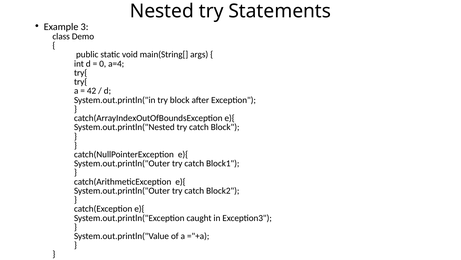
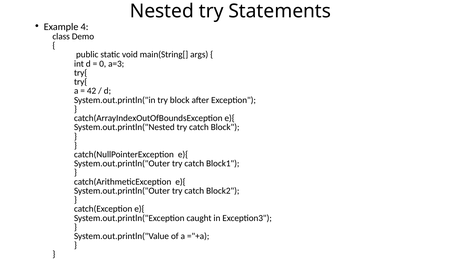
3: 3 -> 4
a=4: a=4 -> a=3
